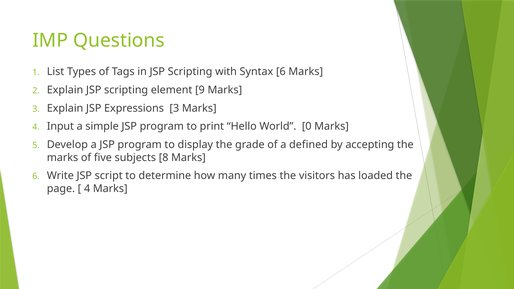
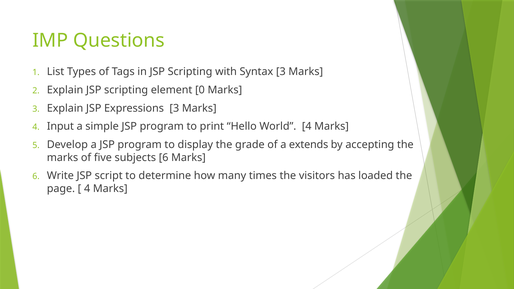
Syntax 6: 6 -> 3
9: 9 -> 0
World 0: 0 -> 4
defined: defined -> extends
subjects 8: 8 -> 6
